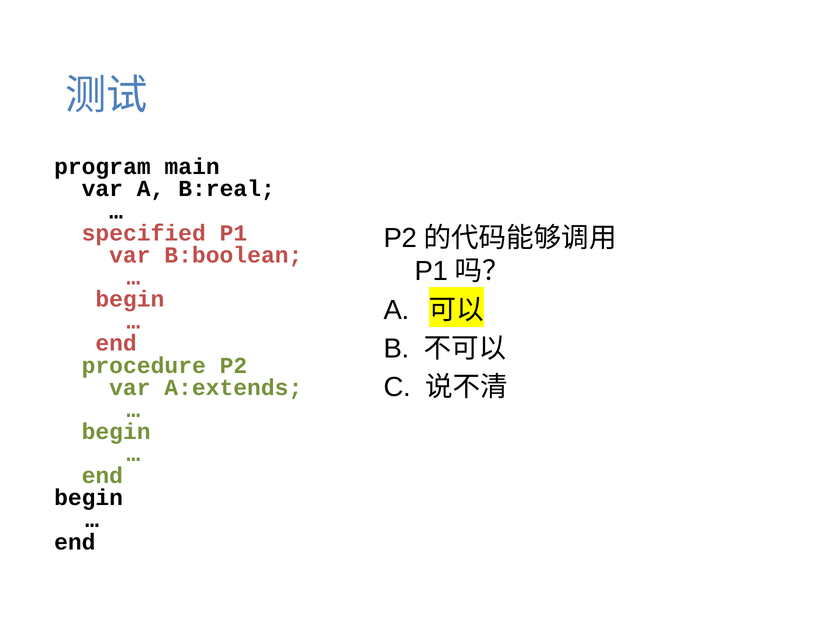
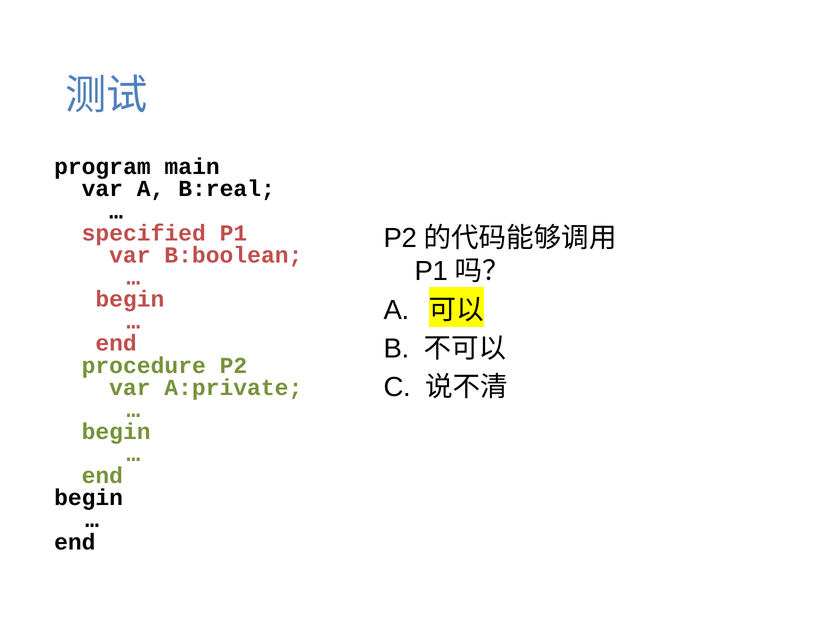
A:extends: A:extends -> A:private
